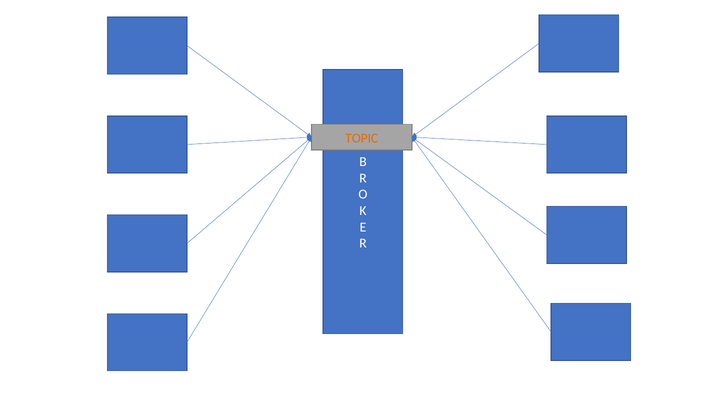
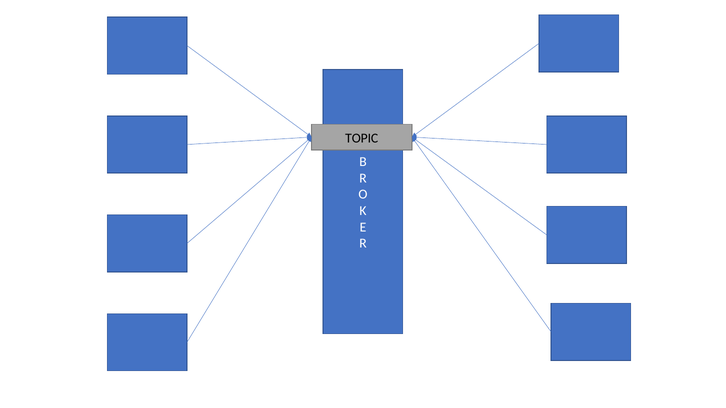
TOPIC colour: orange -> black
